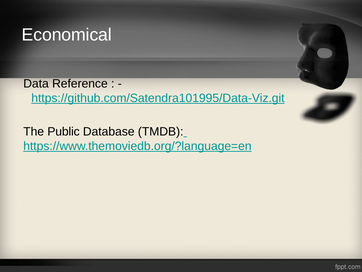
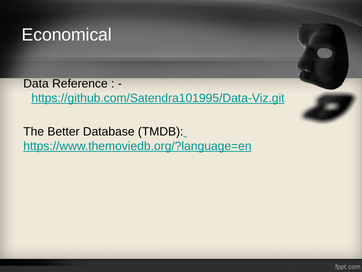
Public: Public -> Better
